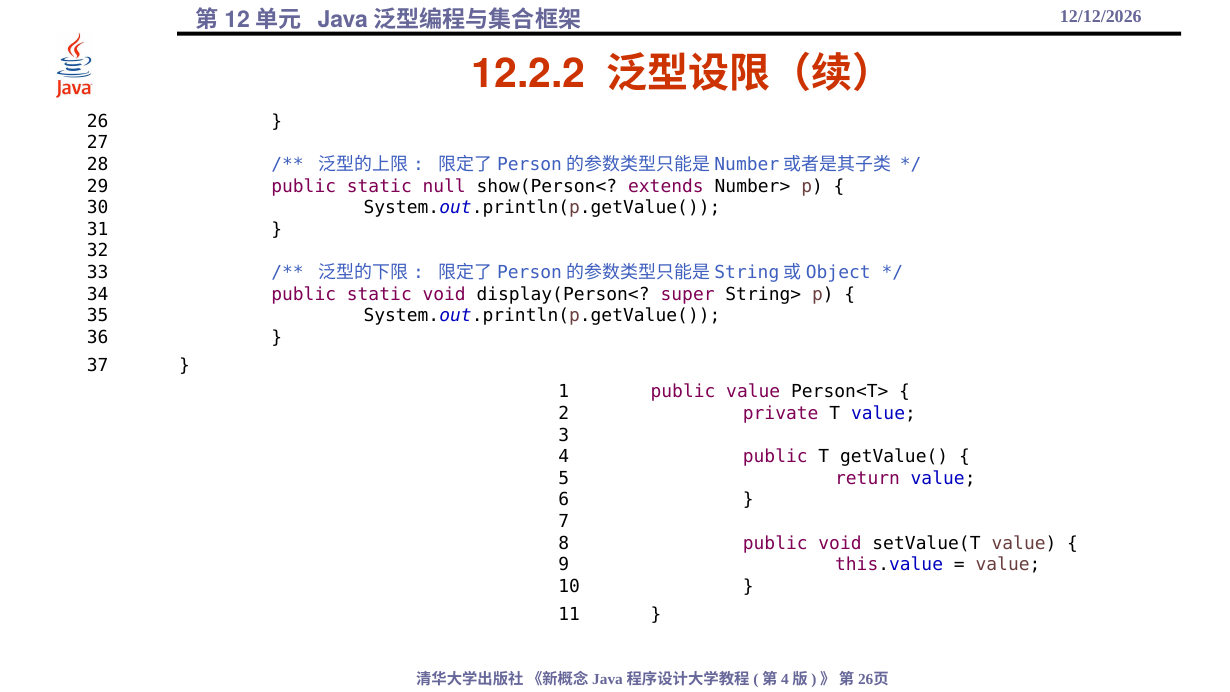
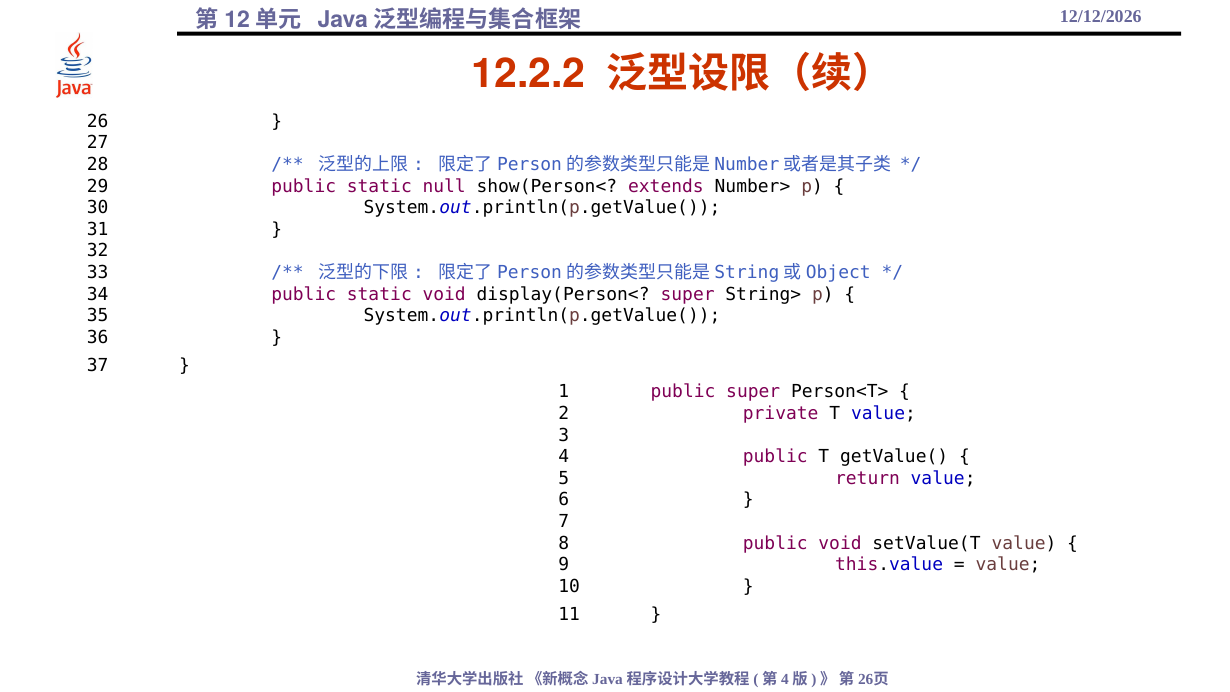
public value: value -> super
